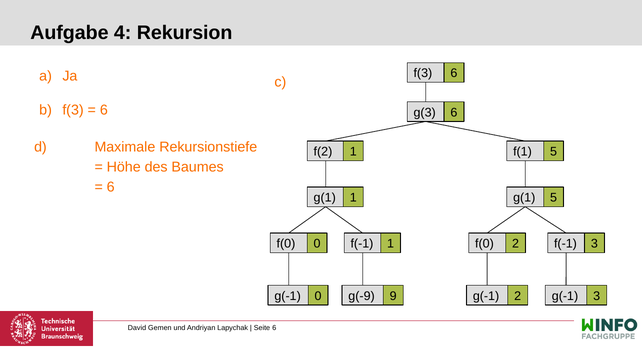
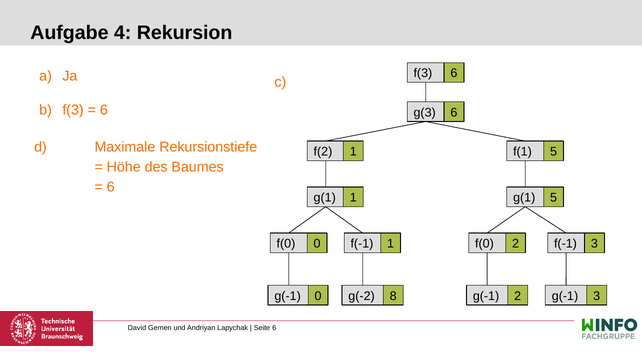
g(-9: g(-9 -> g(-2
9: 9 -> 8
